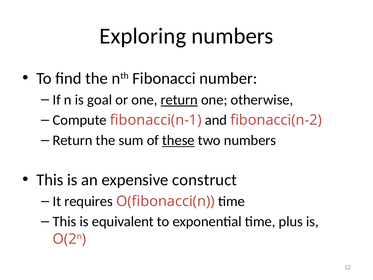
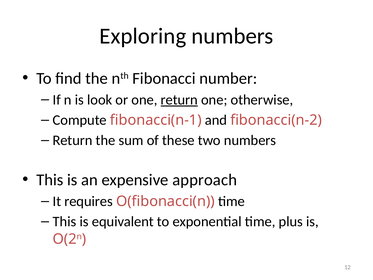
goal: goal -> look
these underline: present -> none
construct: construct -> approach
